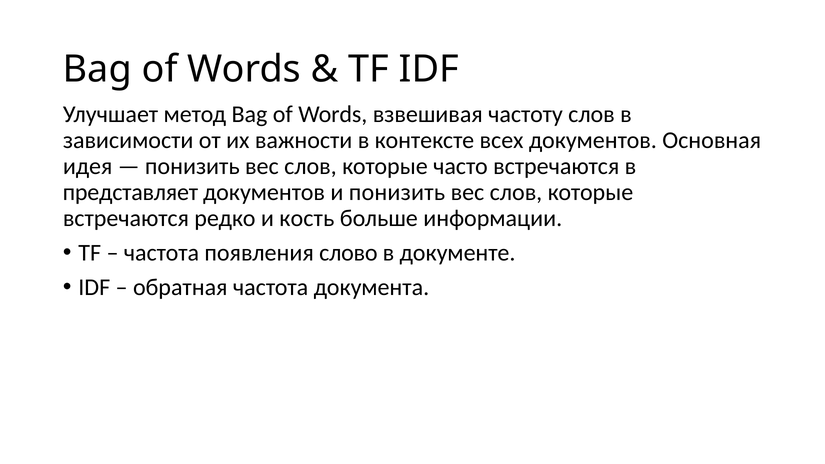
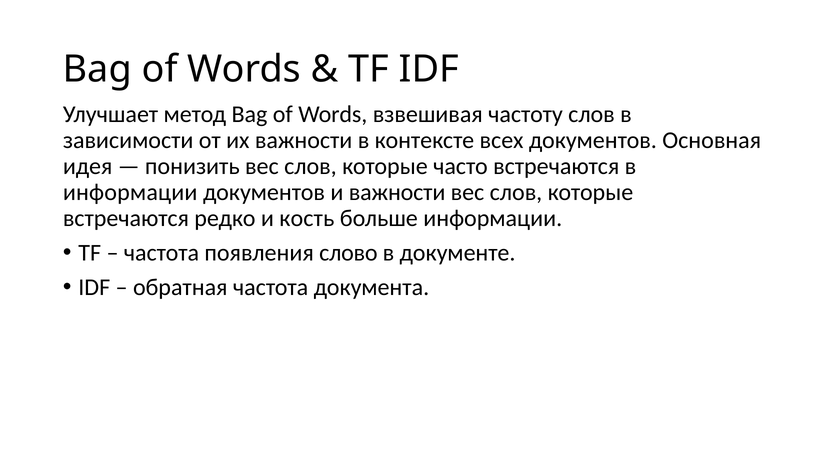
представляет at (130, 192): представляет -> информации
и понизить: понизить -> важности
